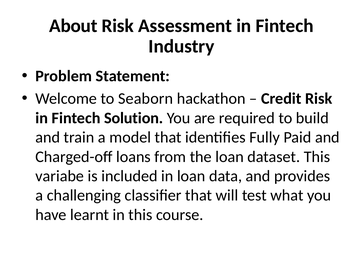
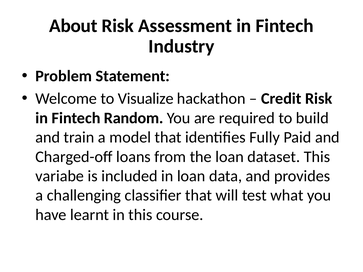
Seaborn: Seaborn -> Visualize
Solution: Solution -> Random
